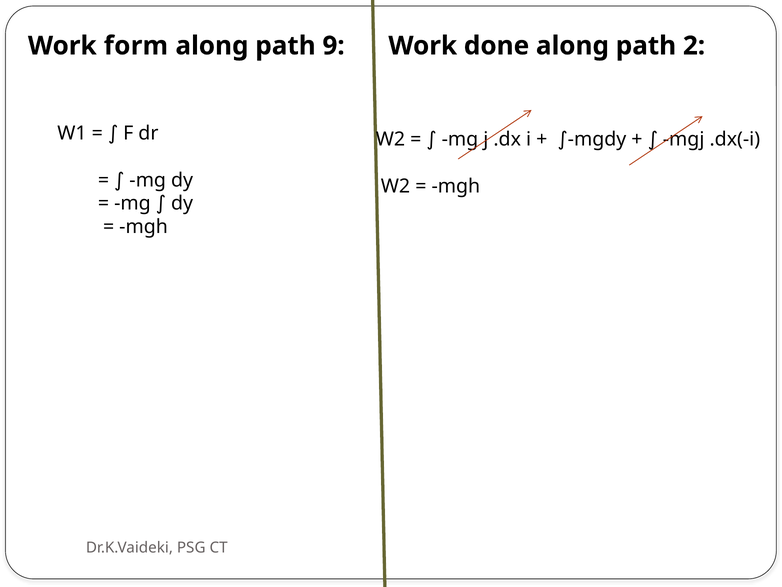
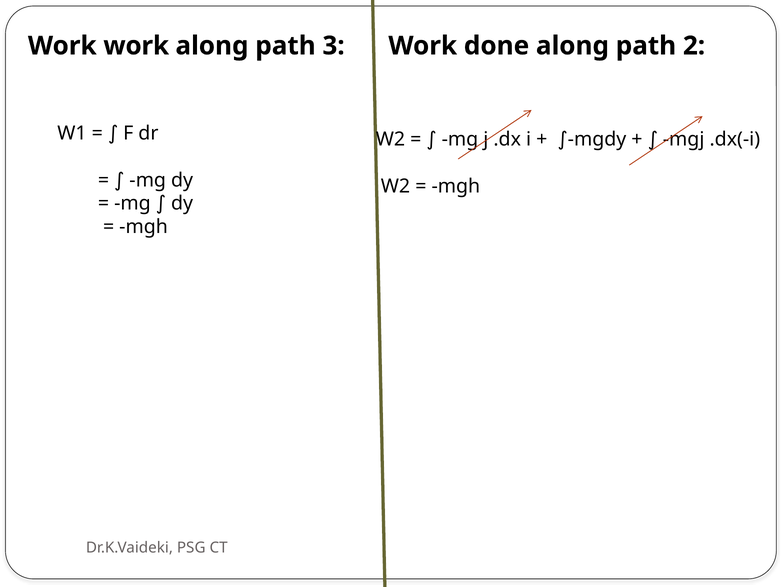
Work form: form -> work
9: 9 -> 3
